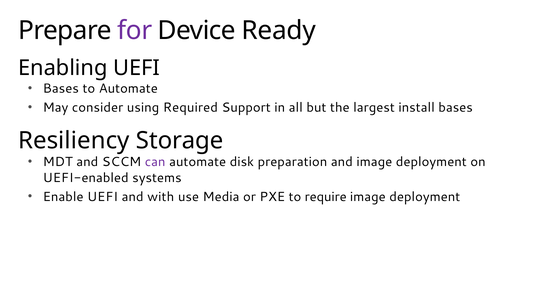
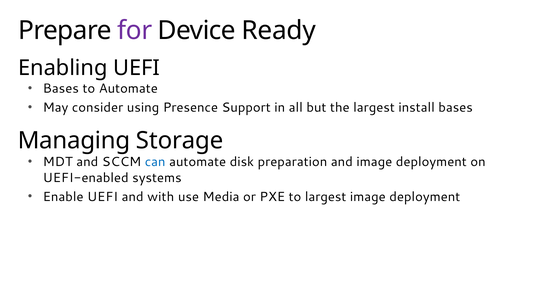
Required: Required -> Presence
Resiliency: Resiliency -> Managing
can colour: purple -> blue
to require: require -> largest
